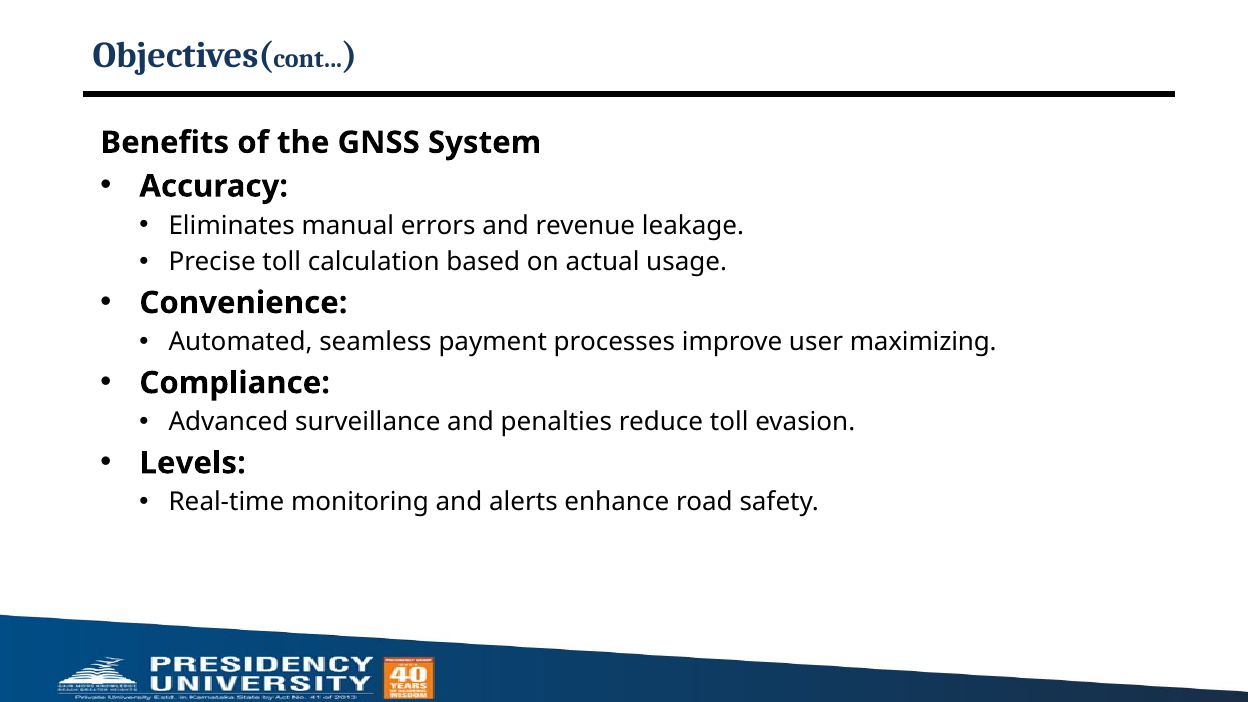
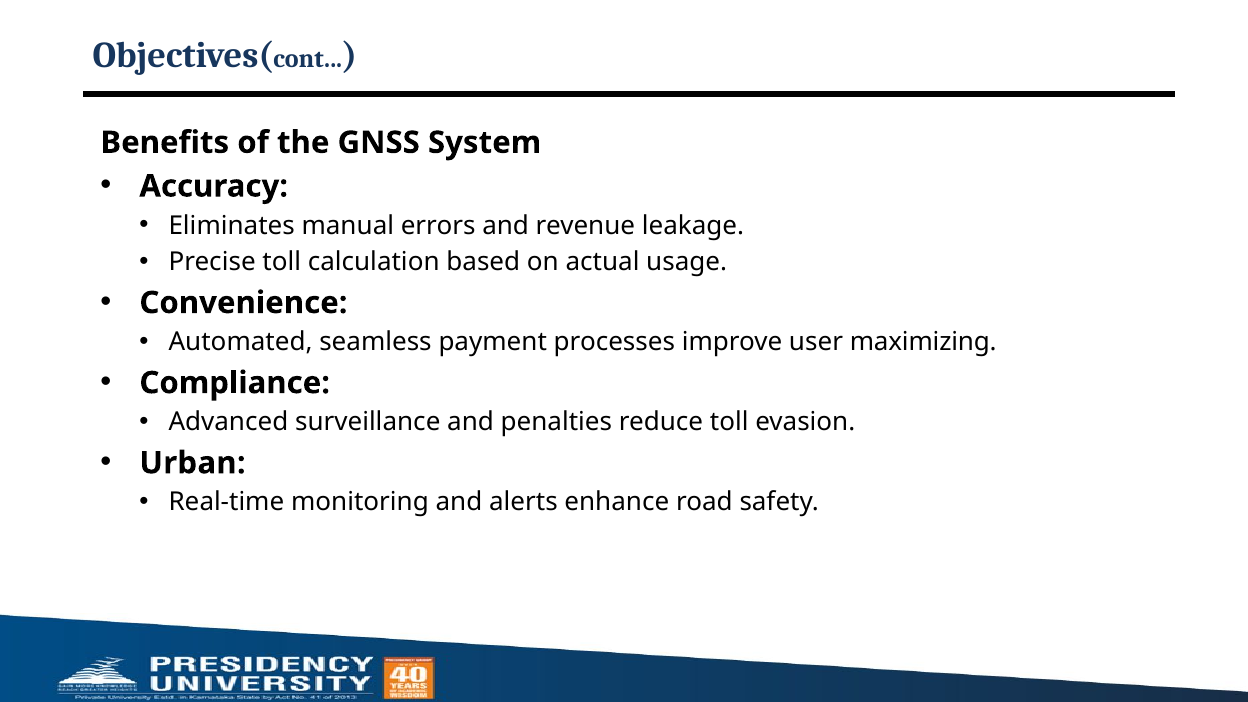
Levels: Levels -> Urban
